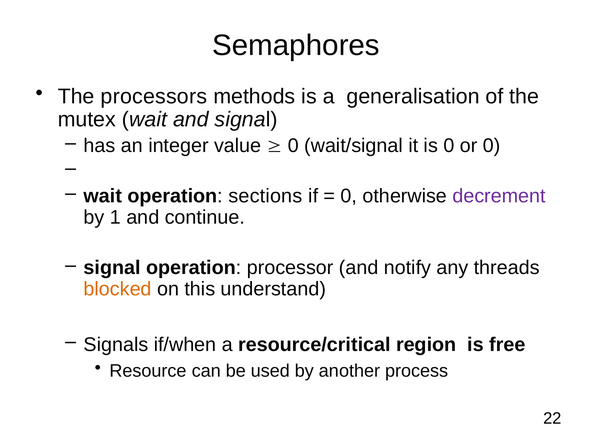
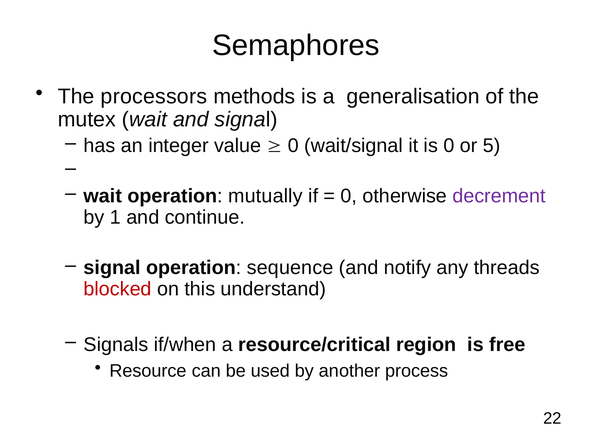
or 0: 0 -> 5
sections: sections -> mutually
processor: processor -> sequence
blocked colour: orange -> red
